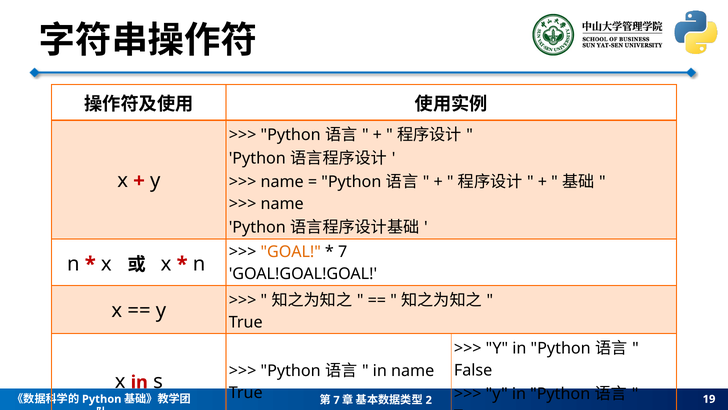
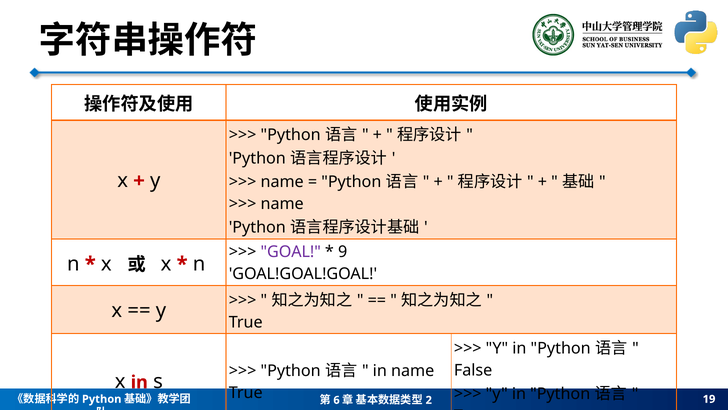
GOAL colour: orange -> purple
7 at (343, 252): 7 -> 9
7 at (337, 400): 7 -> 6
